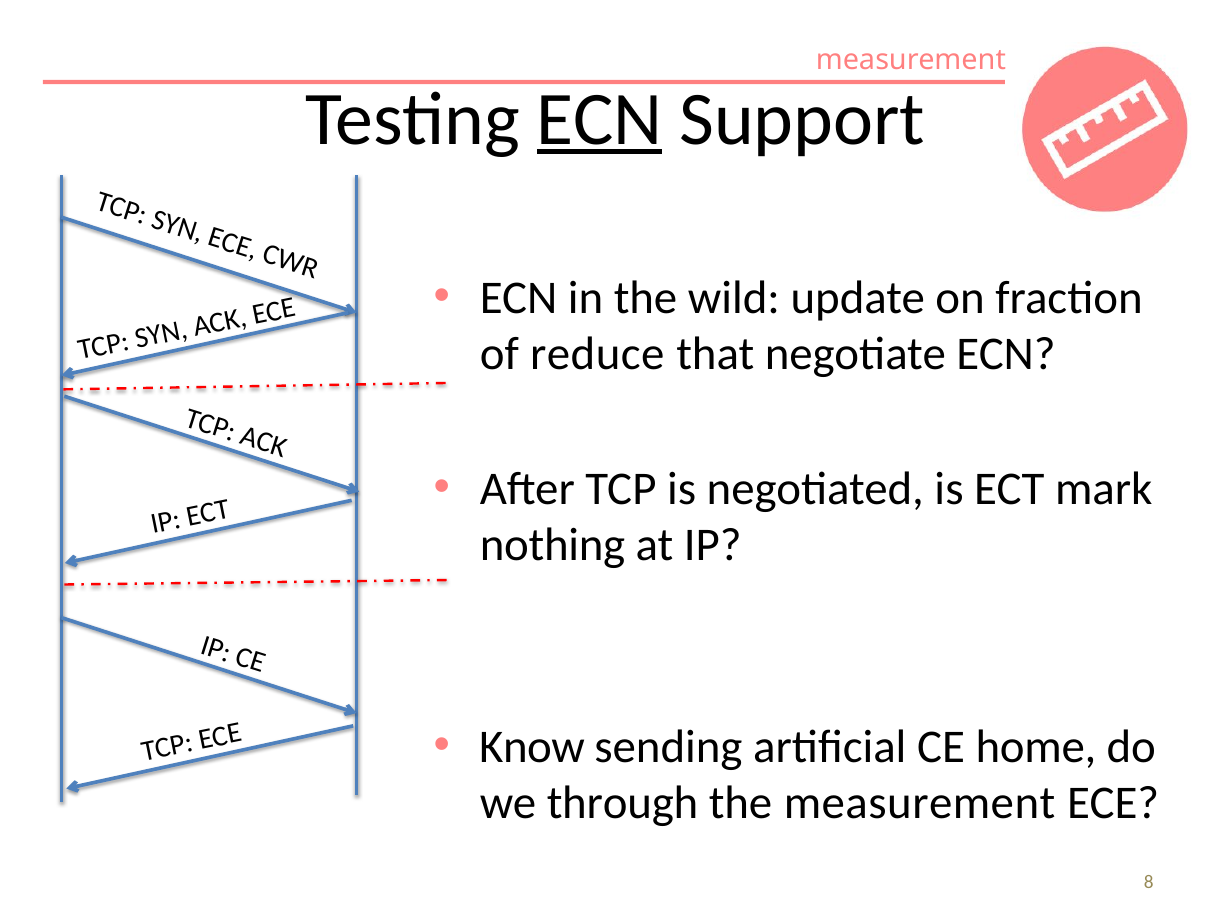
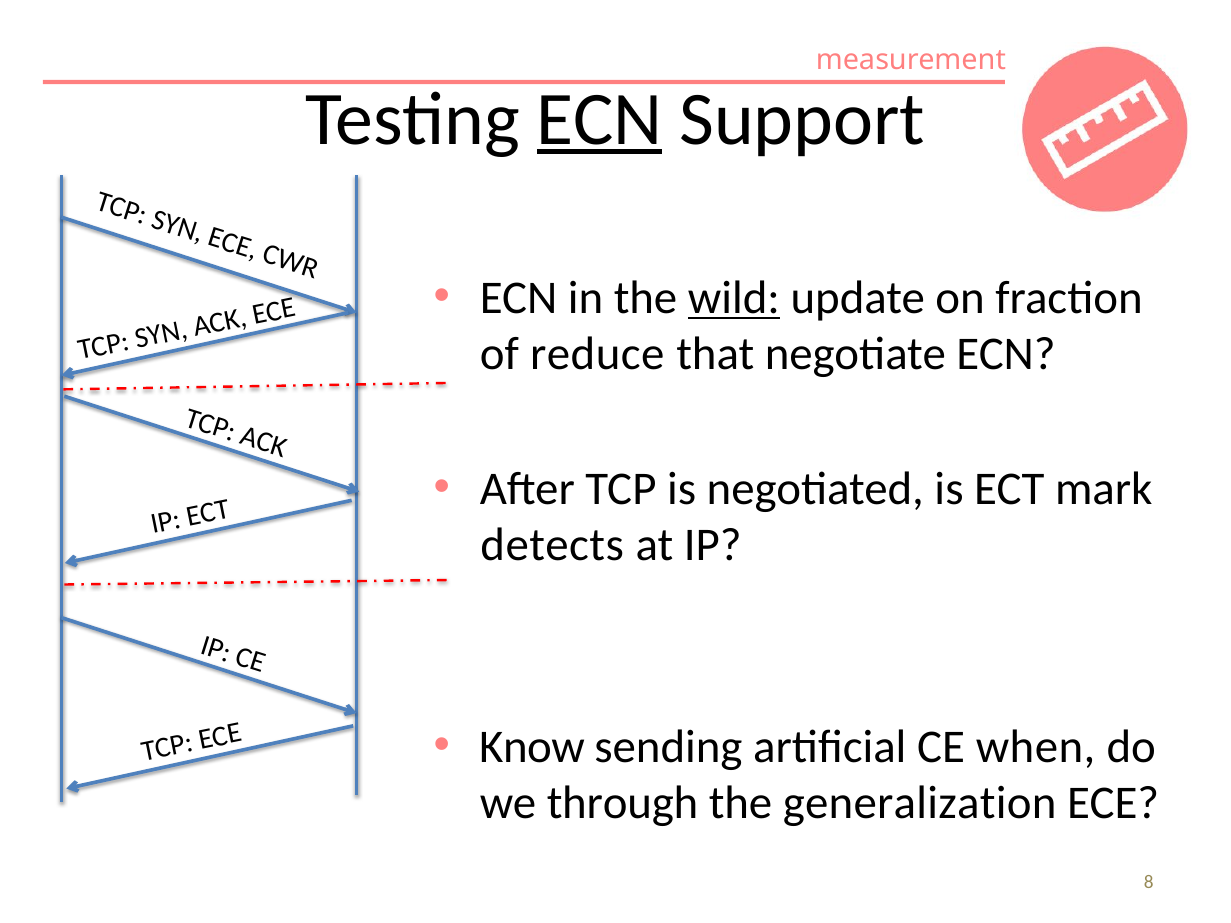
wild underline: none -> present
nothing: nothing -> detects
home: home -> when
the measurement: measurement -> generalization
